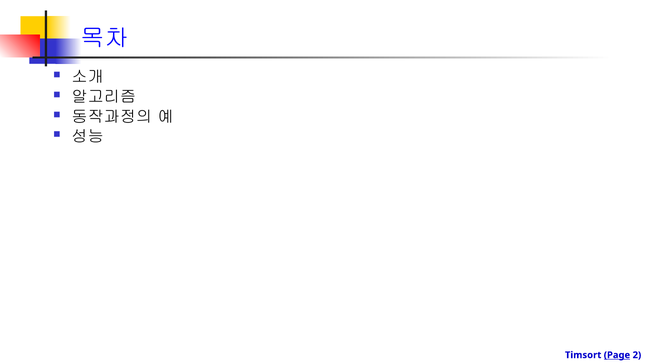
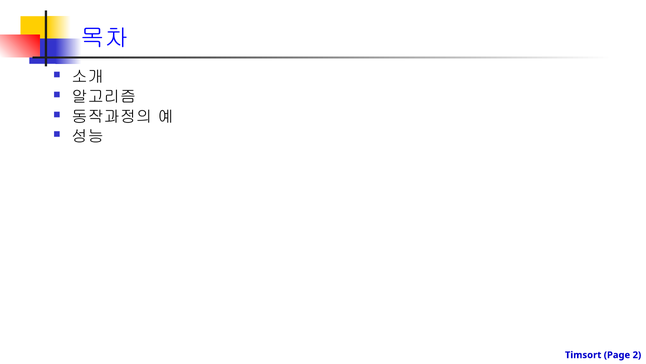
Page underline: present -> none
